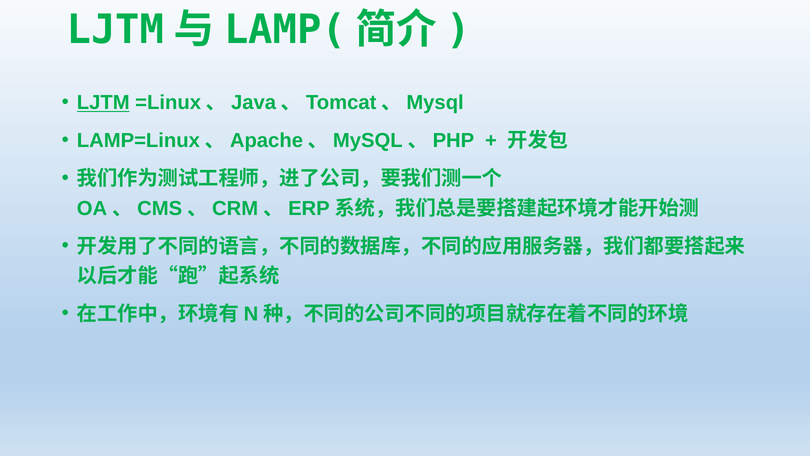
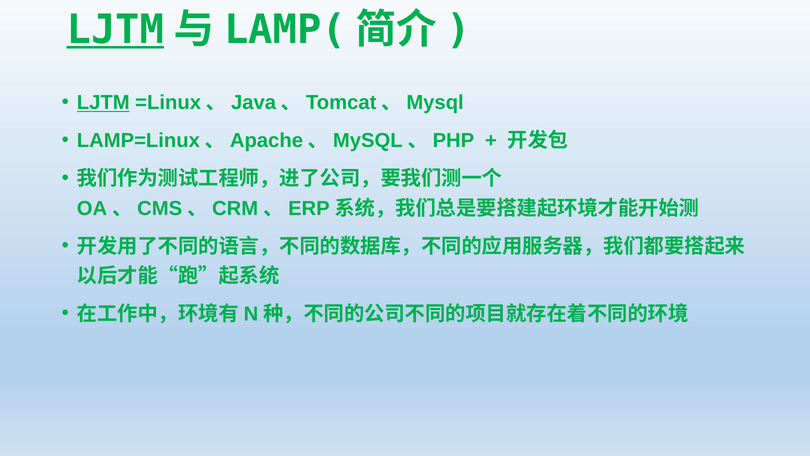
LJTM at (115, 30) underline: none -> present
